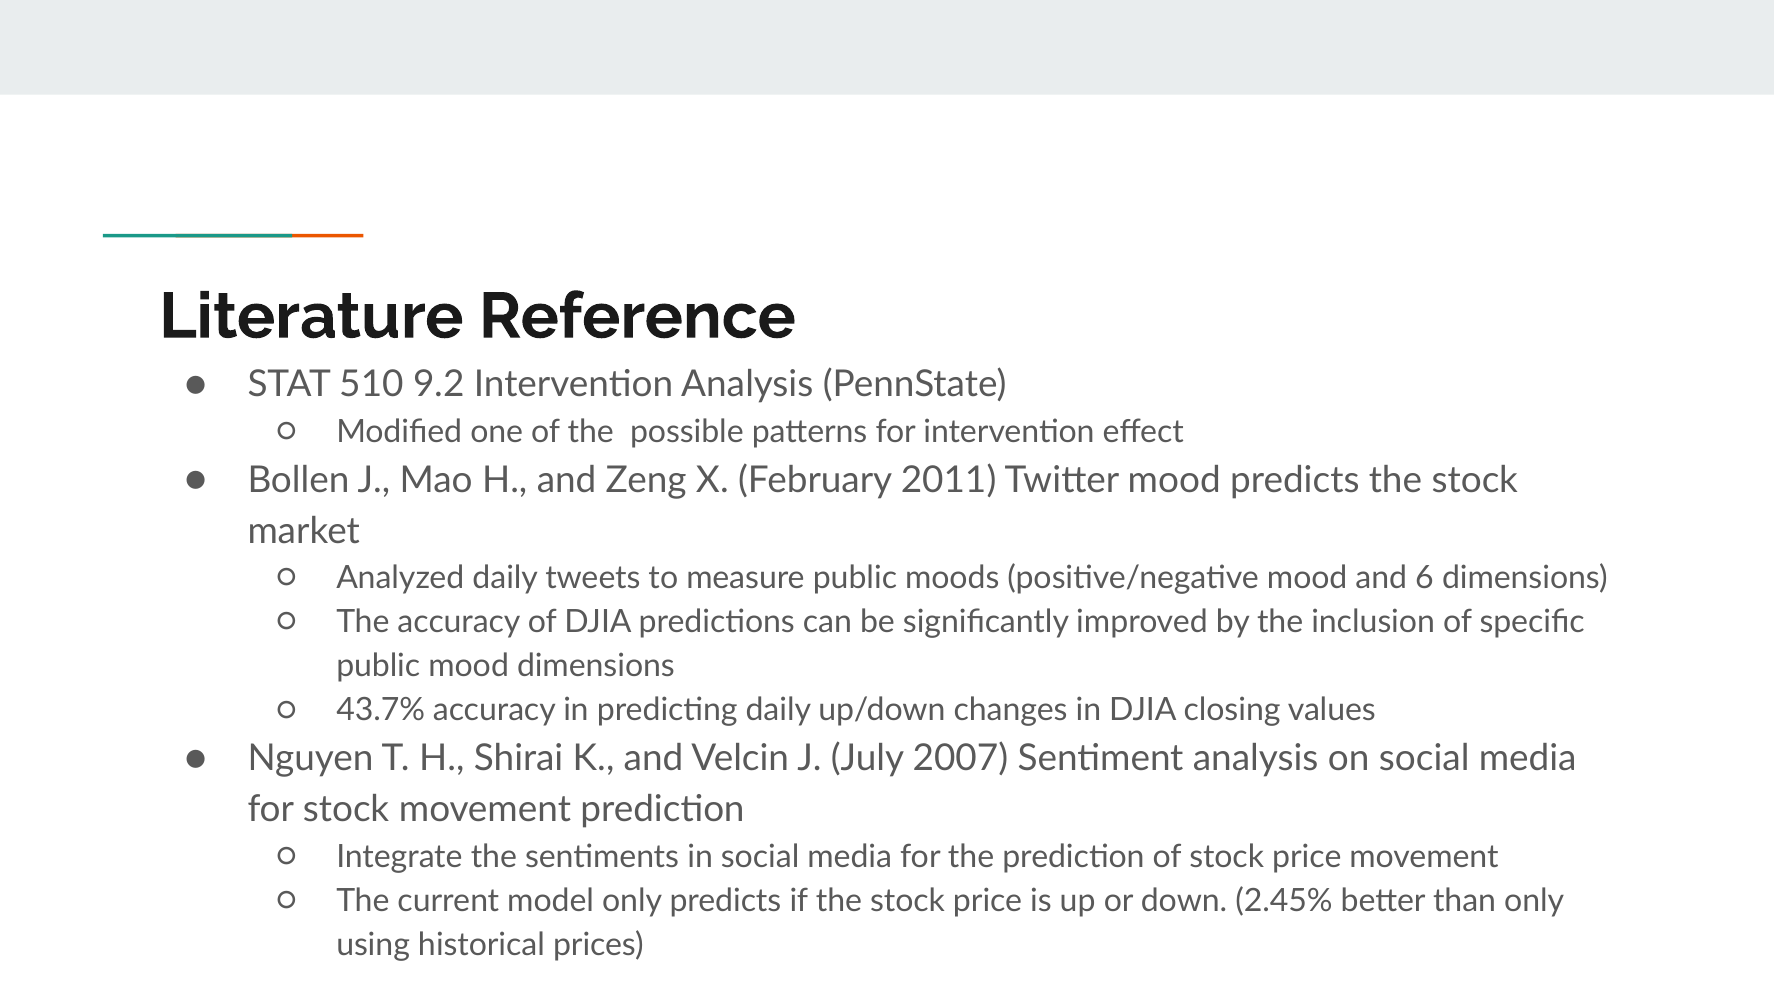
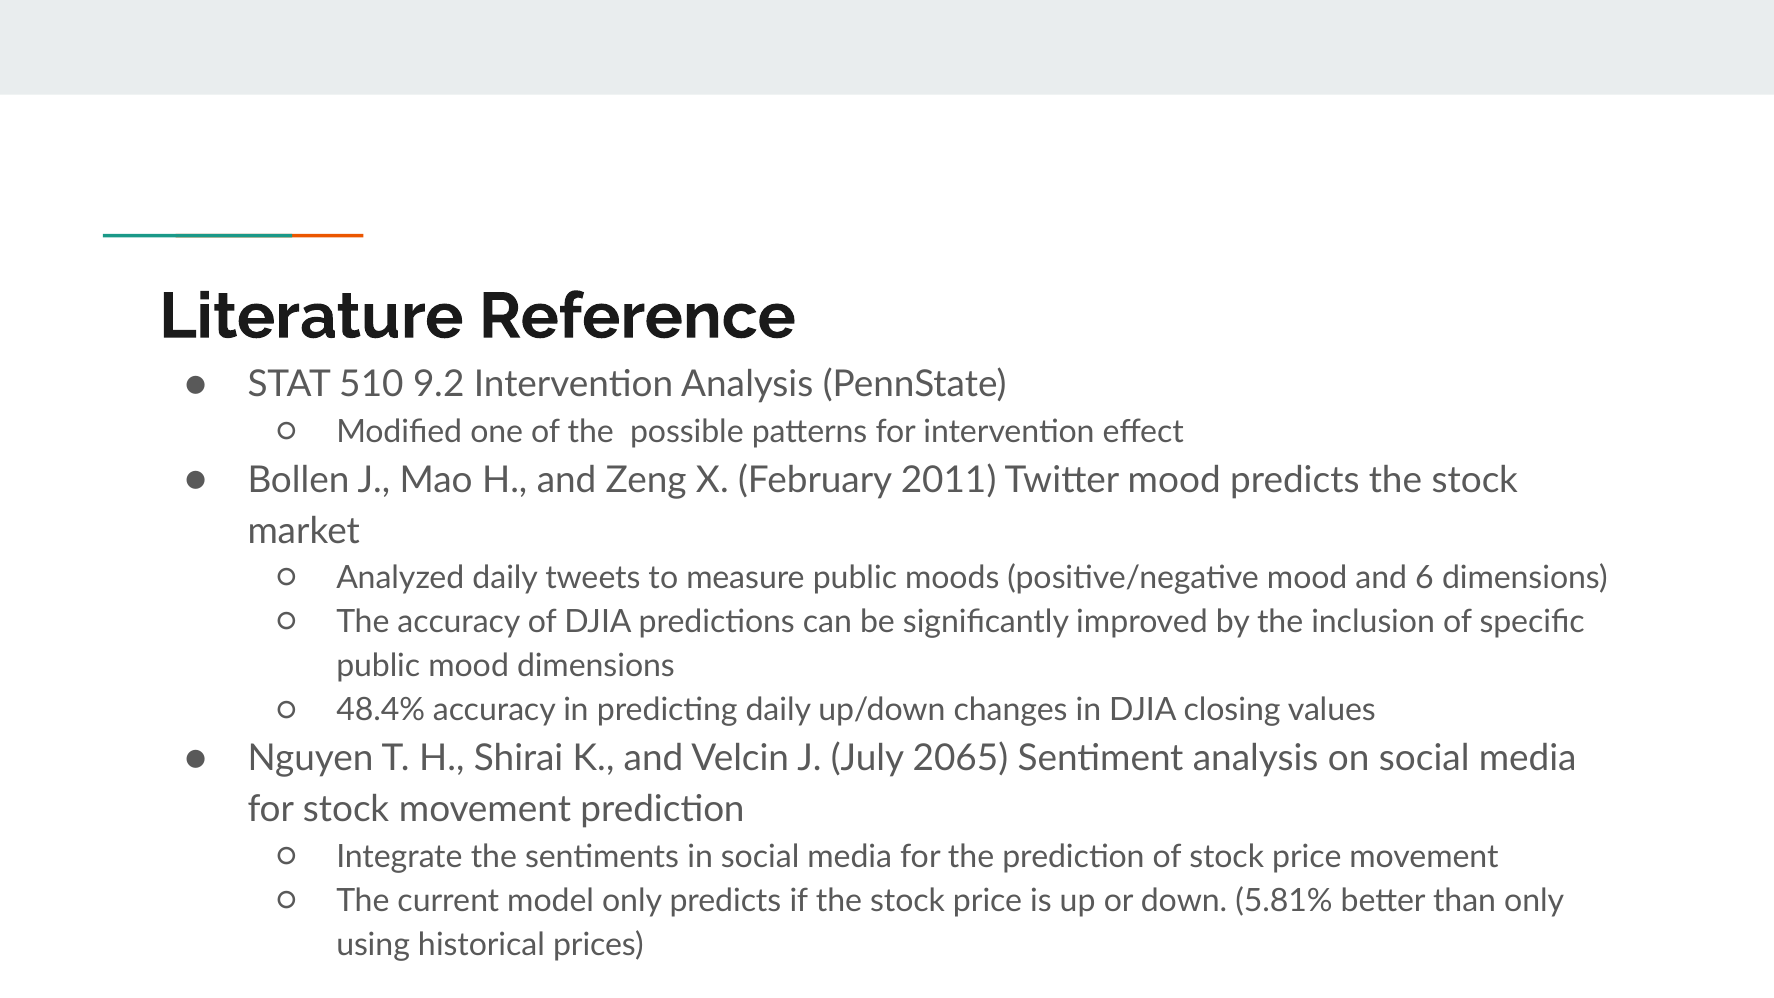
43.7%: 43.7% -> 48.4%
2007: 2007 -> 2065
2.45%: 2.45% -> 5.81%
